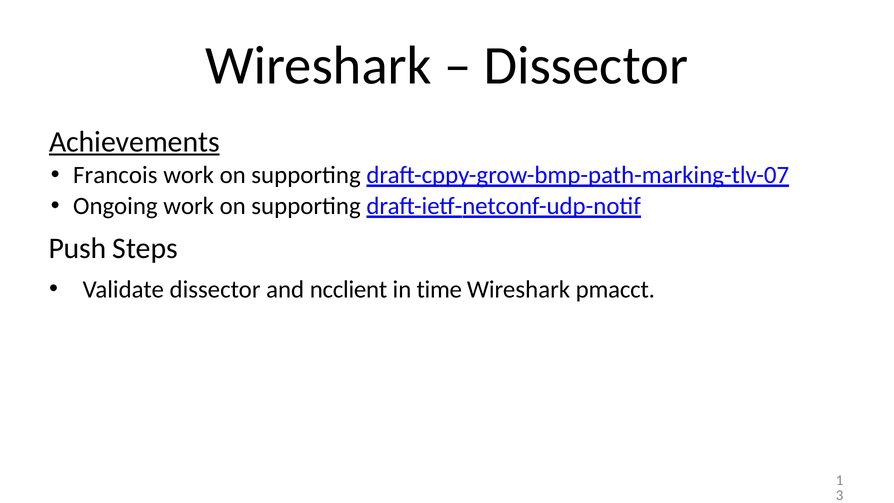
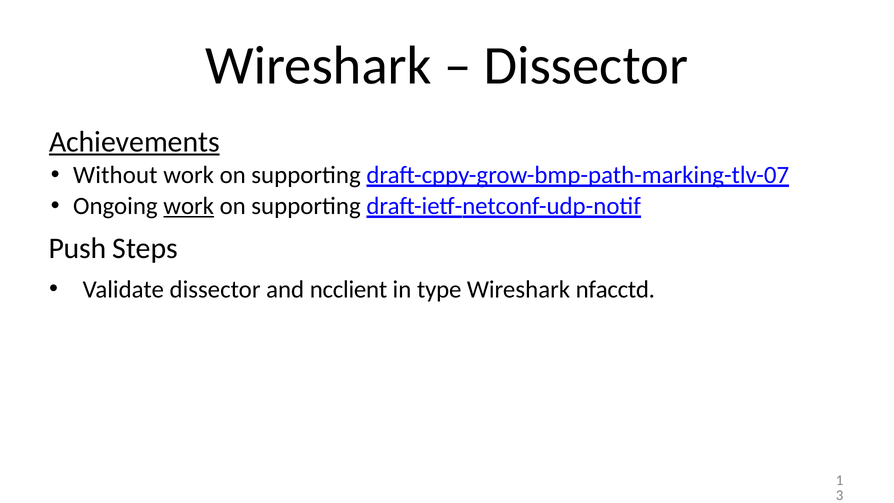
Francois: Francois -> Without
work at (189, 206) underline: none -> present
time: time -> type
pmacct: pmacct -> nfacctd
